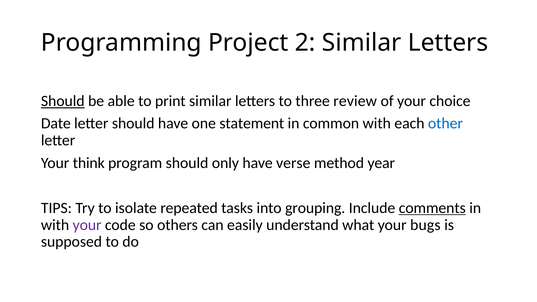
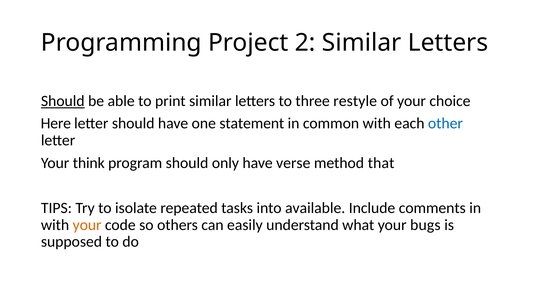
review: review -> restyle
Date: Date -> Here
year: year -> that
grouping: grouping -> available
comments underline: present -> none
your at (87, 225) colour: purple -> orange
